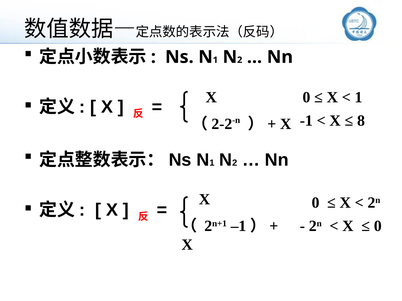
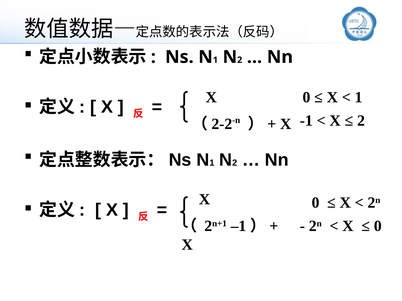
8 at (361, 121): 8 -> 2
